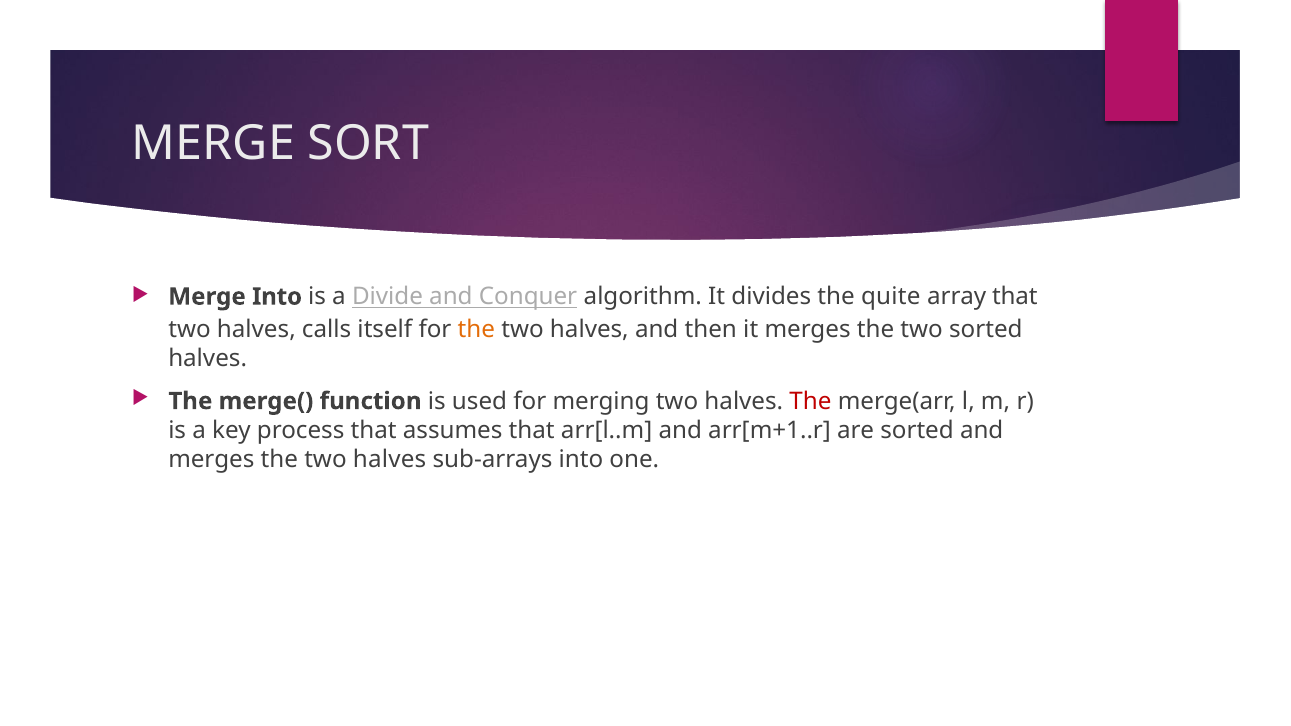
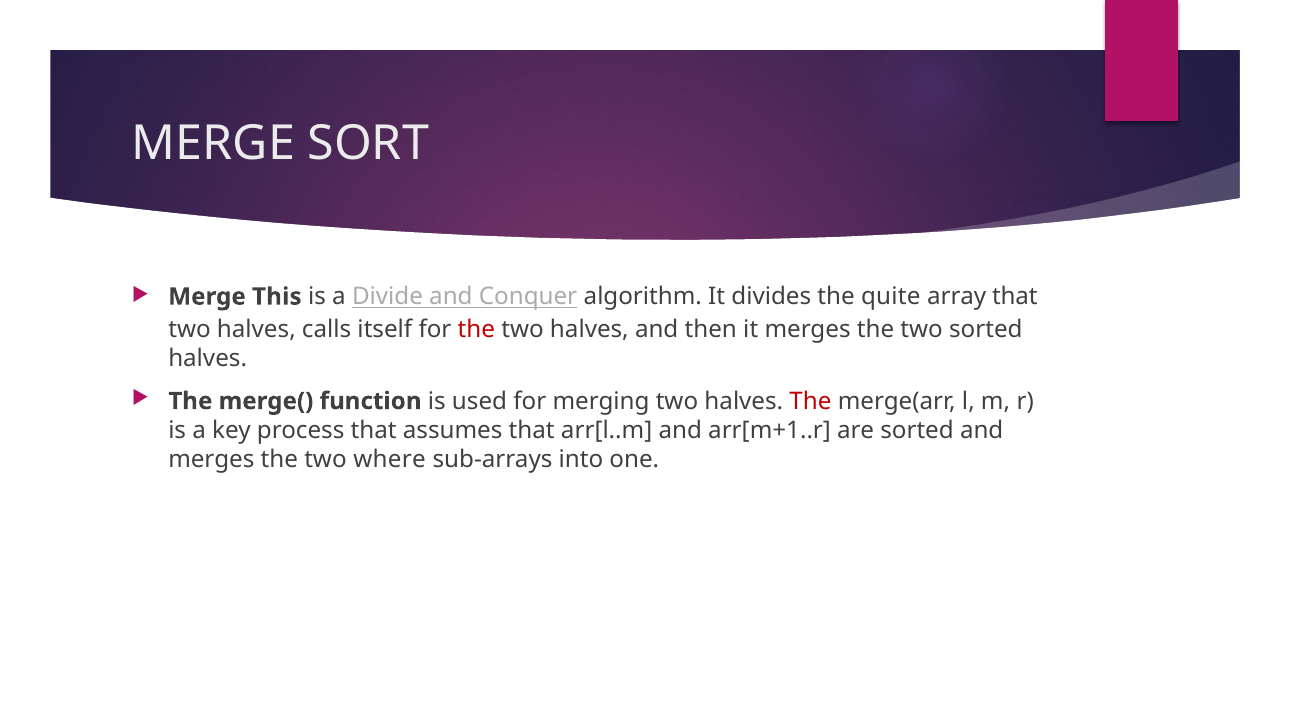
Merge Into: Into -> This
the at (476, 330) colour: orange -> red
merges the two halves: halves -> where
